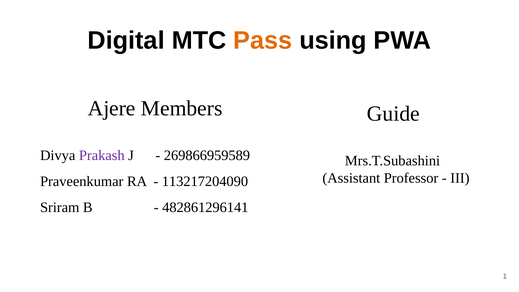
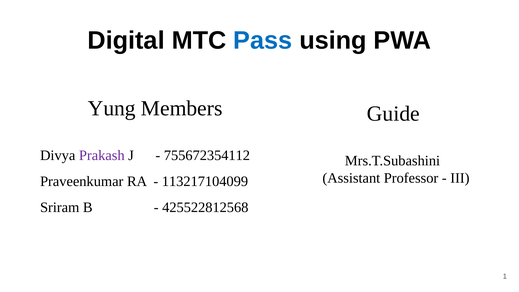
Pass colour: orange -> blue
Ajere: Ajere -> Yung
269866959589: 269866959589 -> 755672354112
113217204090: 113217204090 -> 113217104099
482861296141: 482861296141 -> 425522812568
